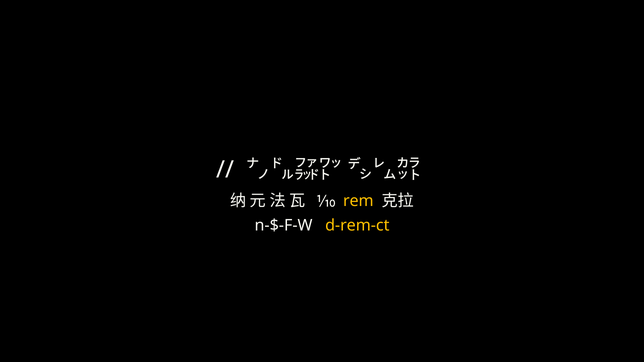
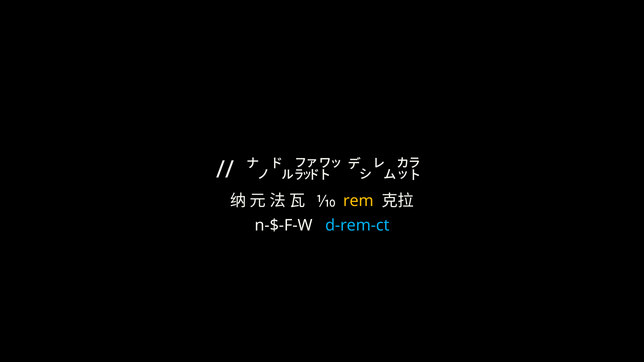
d-rem-ct colour: yellow -> light blue
